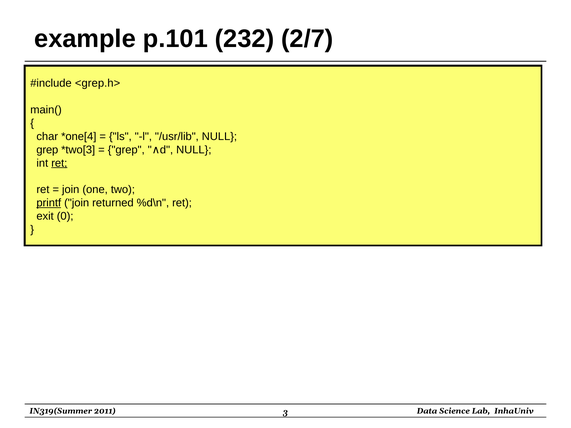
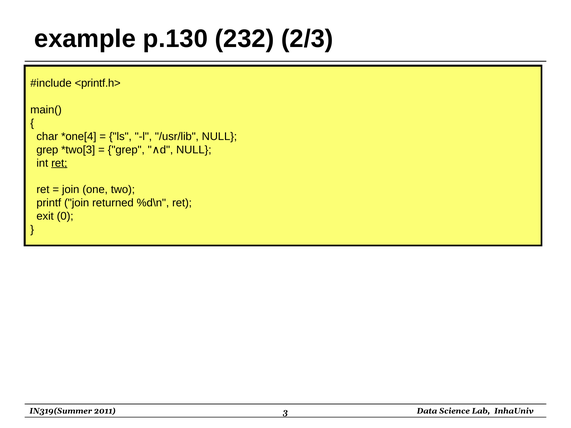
p.101: p.101 -> p.130
2/7: 2/7 -> 2/3
<grep.h>: <grep.h> -> <printf.h>
printf underline: present -> none
